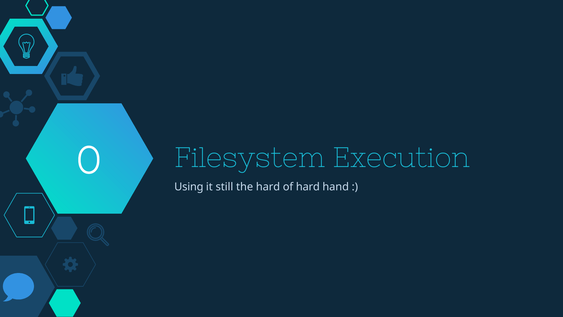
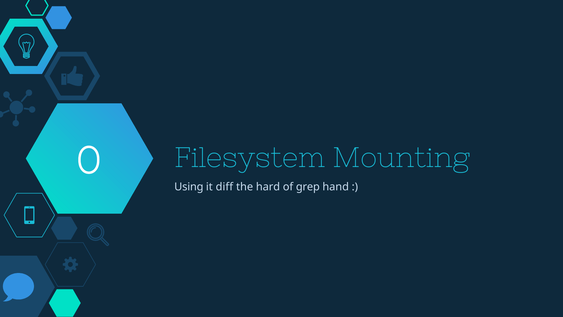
Execution: Execution -> Mounting
still: still -> diff
of hard: hard -> grep
